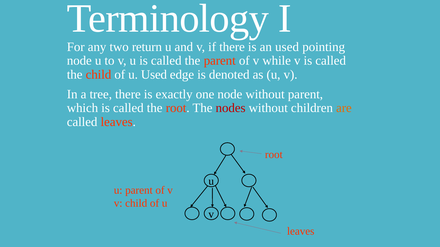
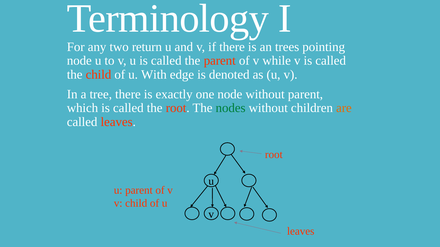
an used: used -> trees
u Used: Used -> With
nodes colour: red -> green
